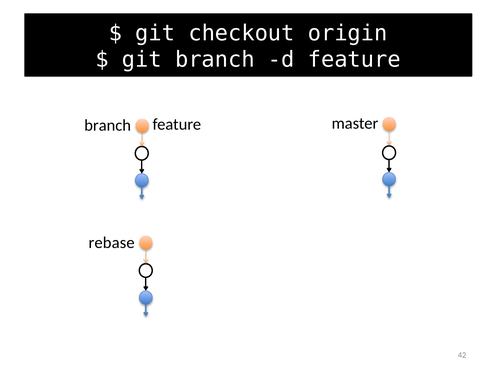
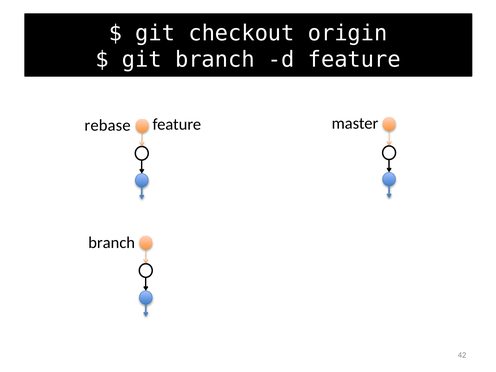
branch at (108, 125): branch -> rebase
rebase at (112, 243): rebase -> branch
